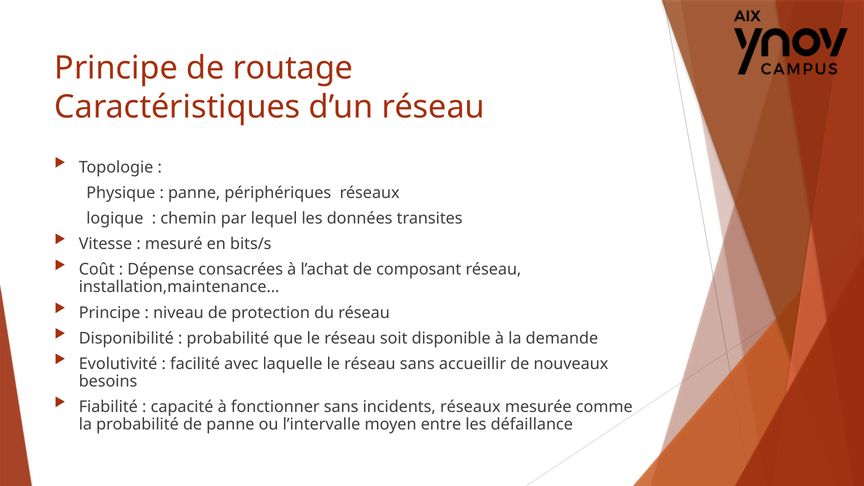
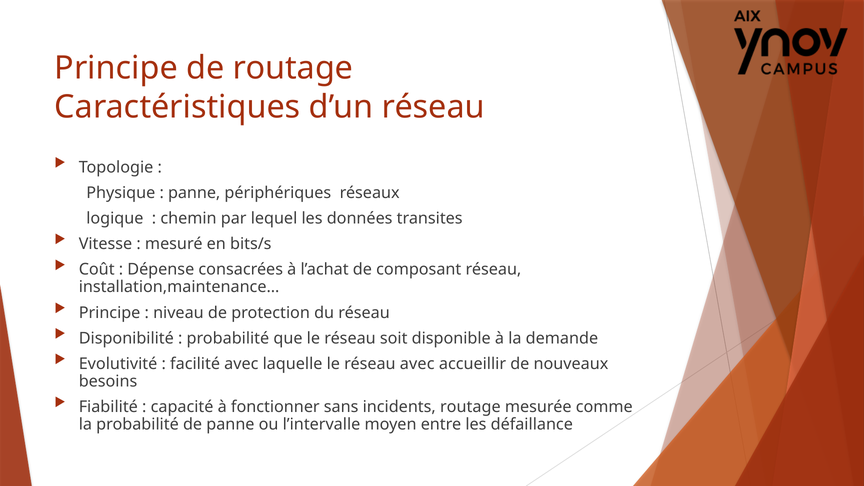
réseau sans: sans -> avec
incidents réseaux: réseaux -> routage
